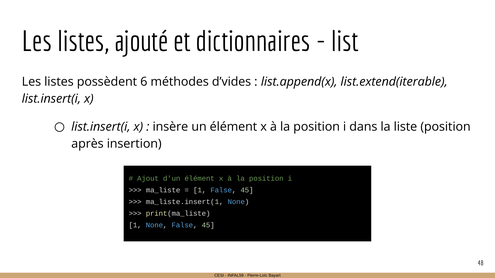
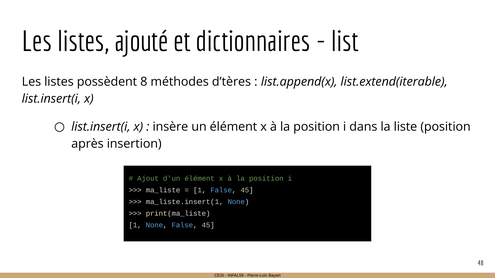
6: 6 -> 8
d’vides: d’vides -> d’tères
